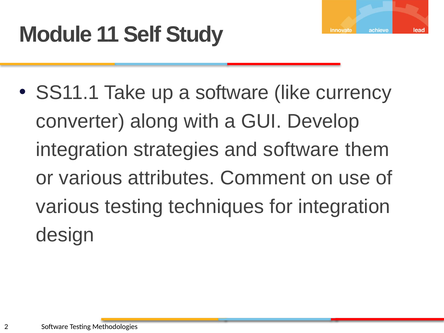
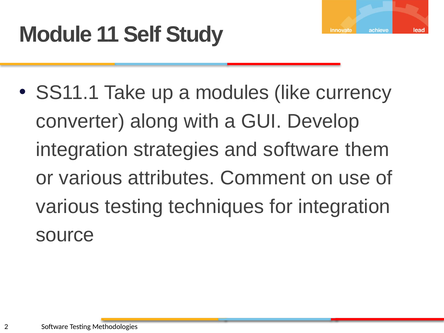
a software: software -> modules
design: design -> source
